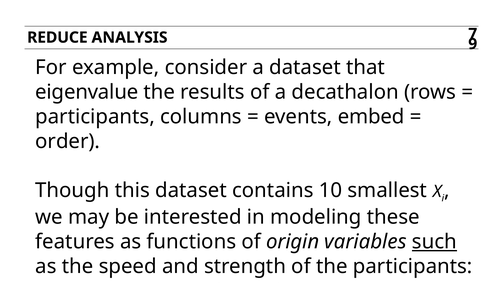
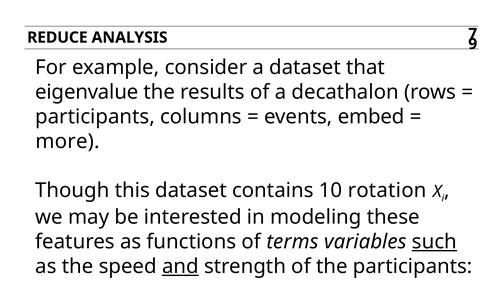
order: order -> more
smallest: smallest -> rotation
origin: origin -> terms
and underline: none -> present
